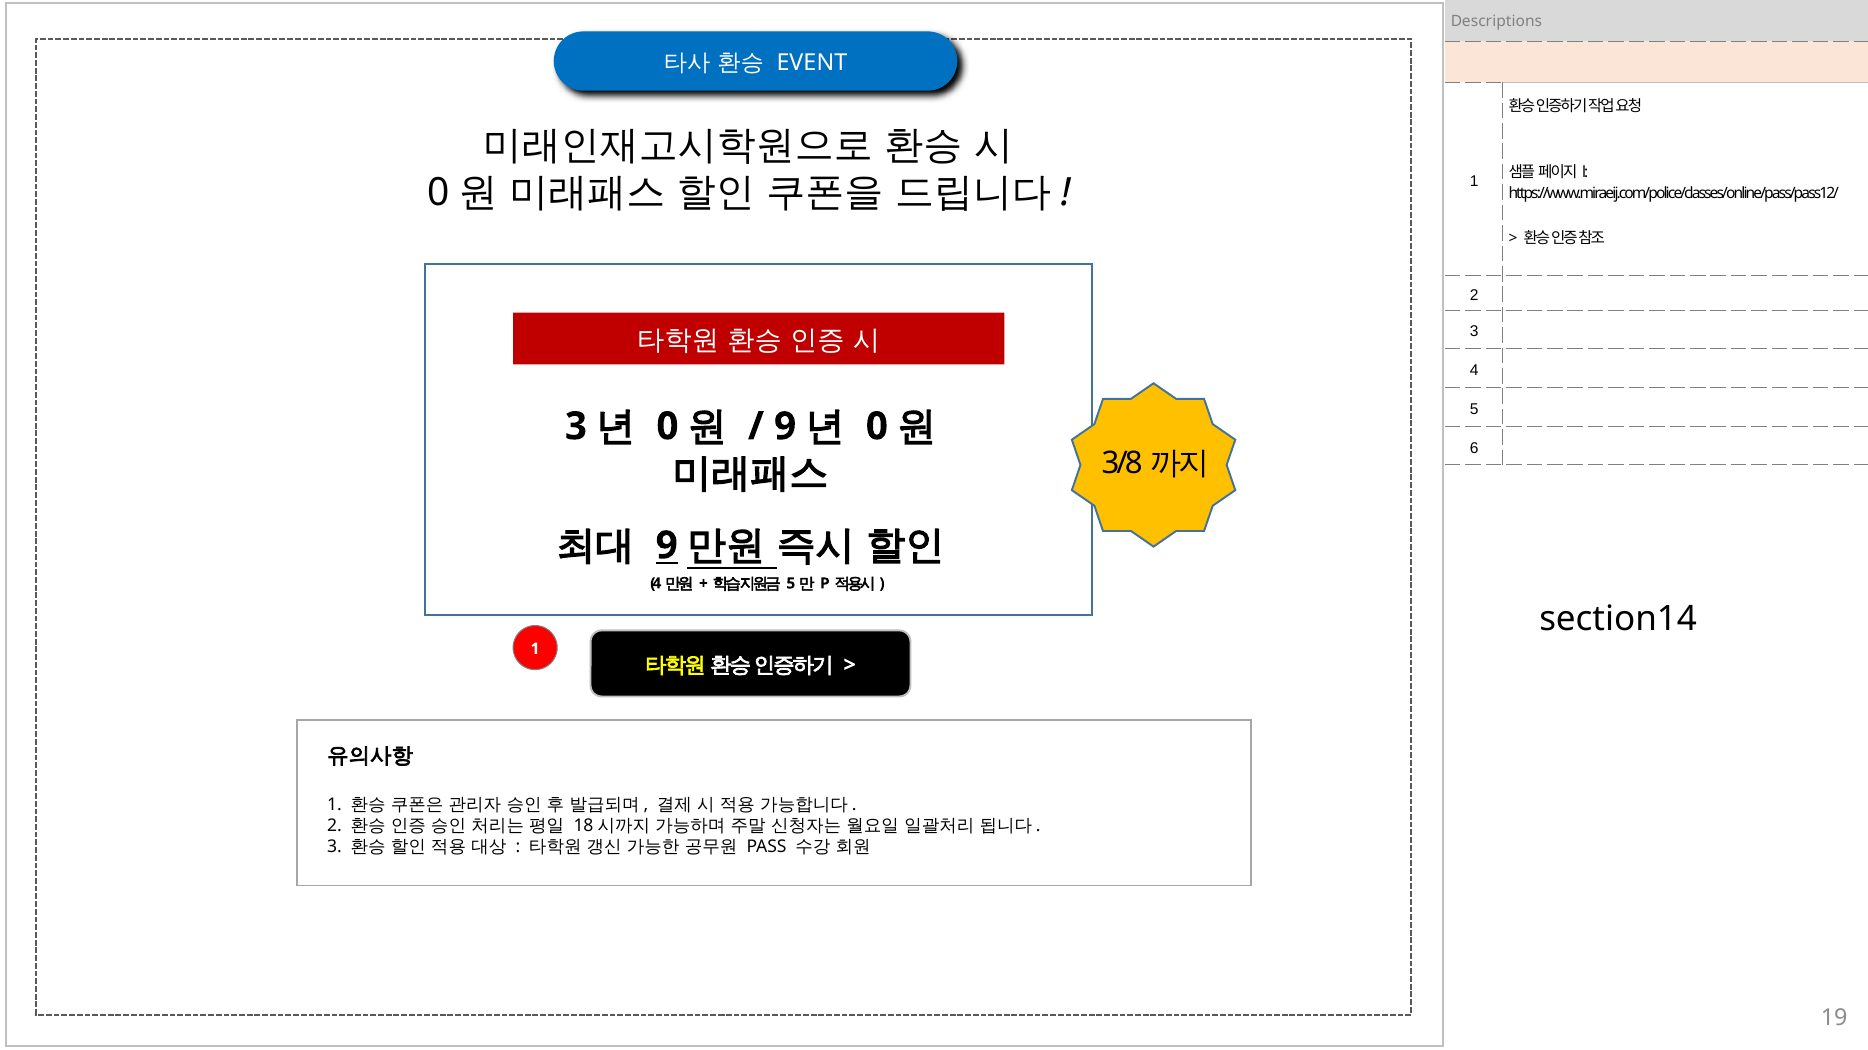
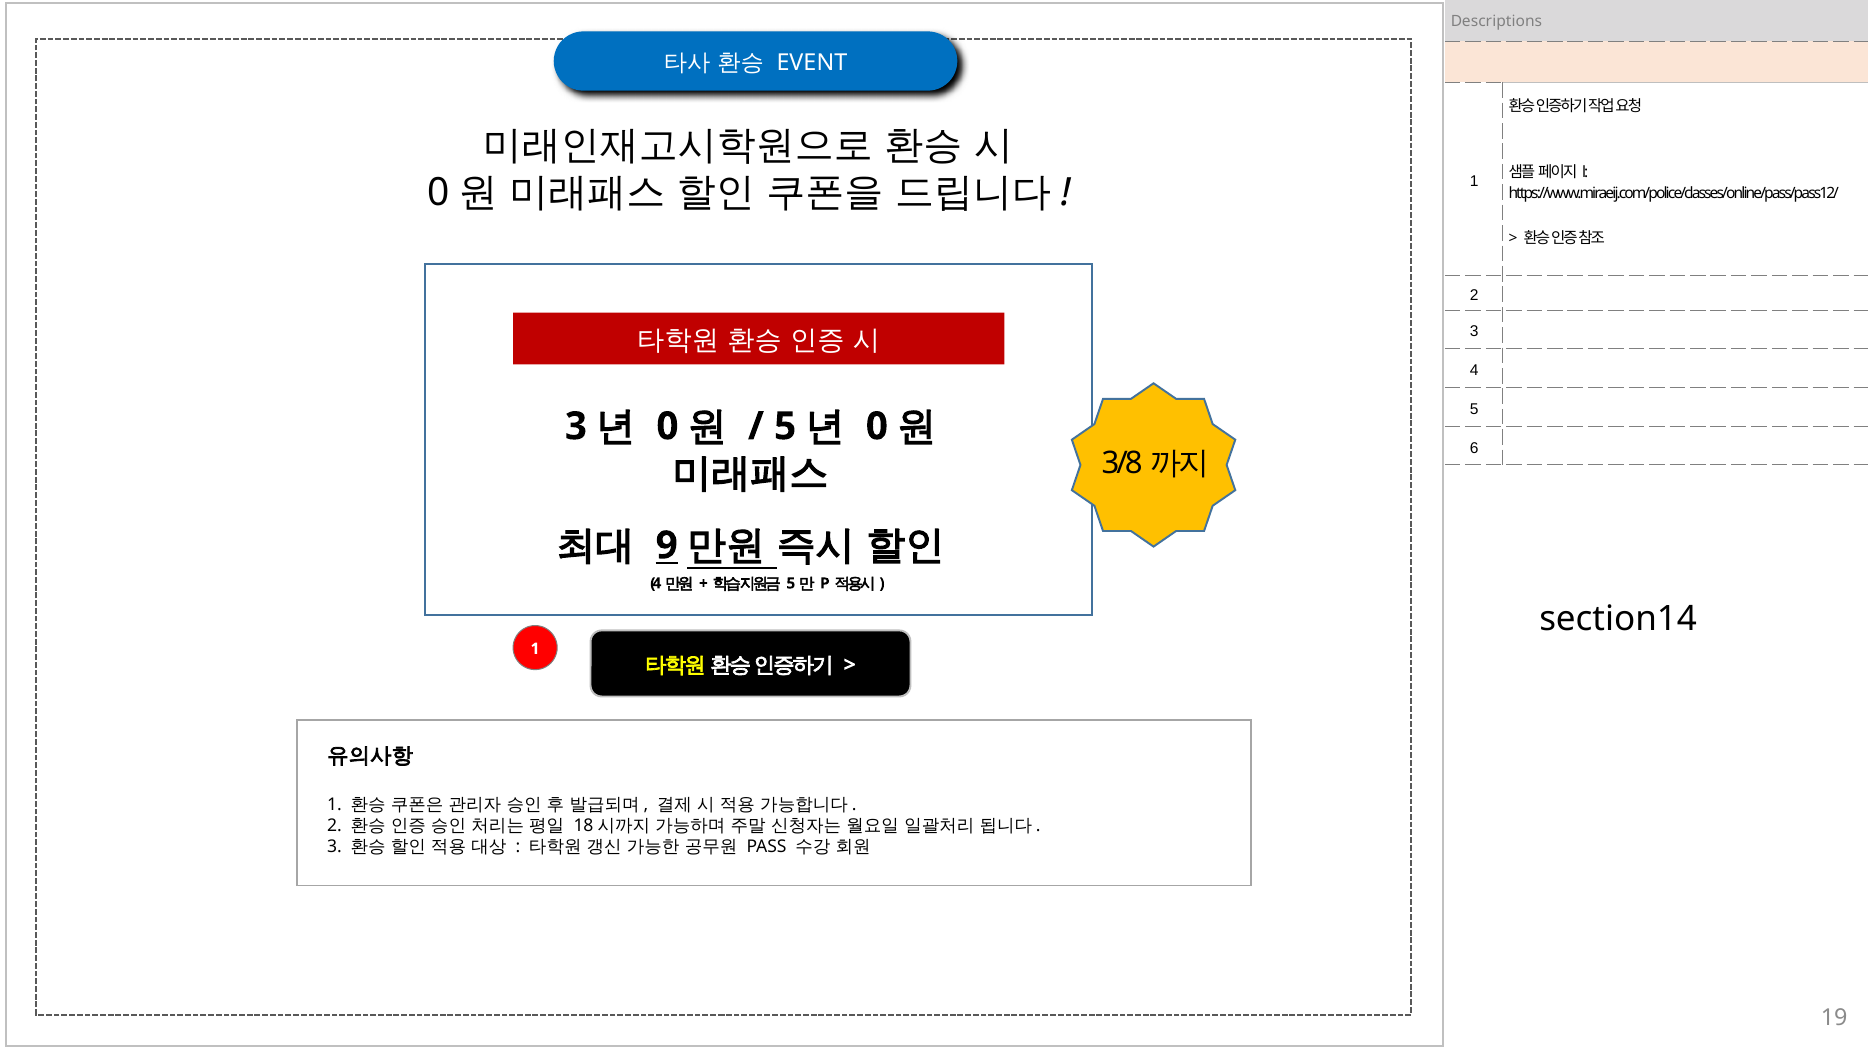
9 at (785, 427): 9 -> 5
